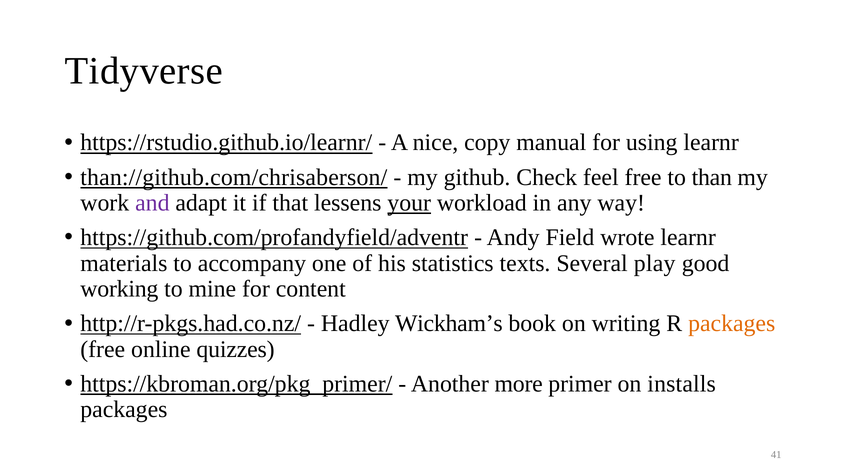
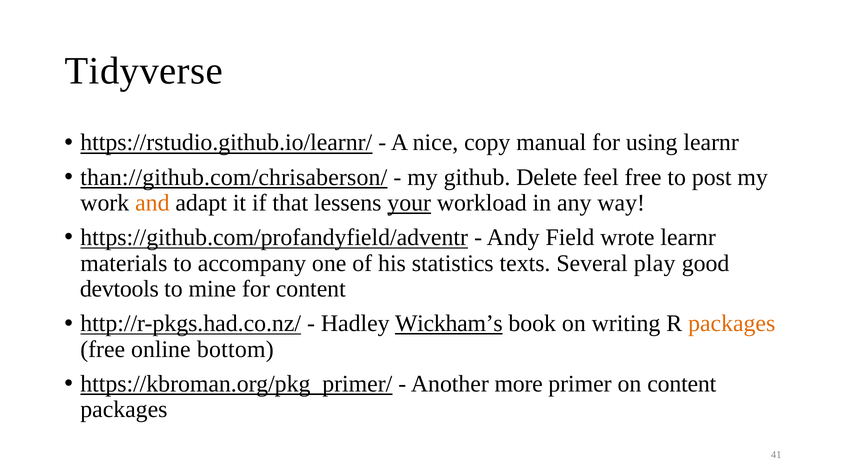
Check: Check -> Delete
than: than -> post
and colour: purple -> orange
working: working -> devtools
Wickham’s underline: none -> present
quizzes: quizzes -> bottom
on installs: installs -> content
